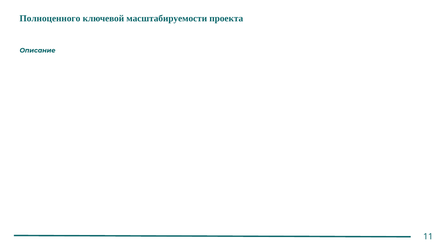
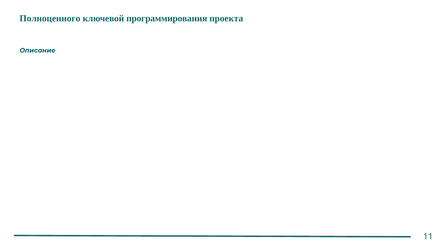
масштабируемости: масштабируемости -> программирования
